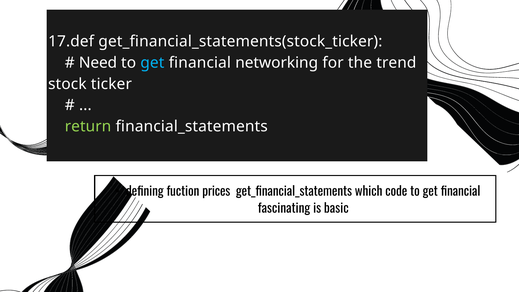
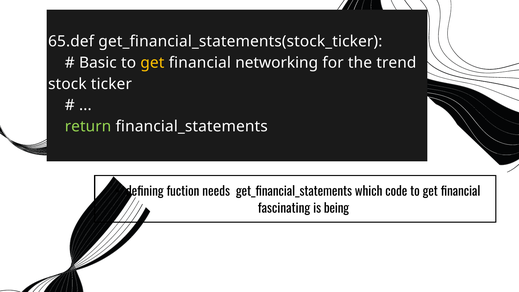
17.def: 17.def -> 65.def
Need: Need -> Basic
get at (152, 63) colour: light blue -> yellow
prices: prices -> needs
basic: basic -> being
